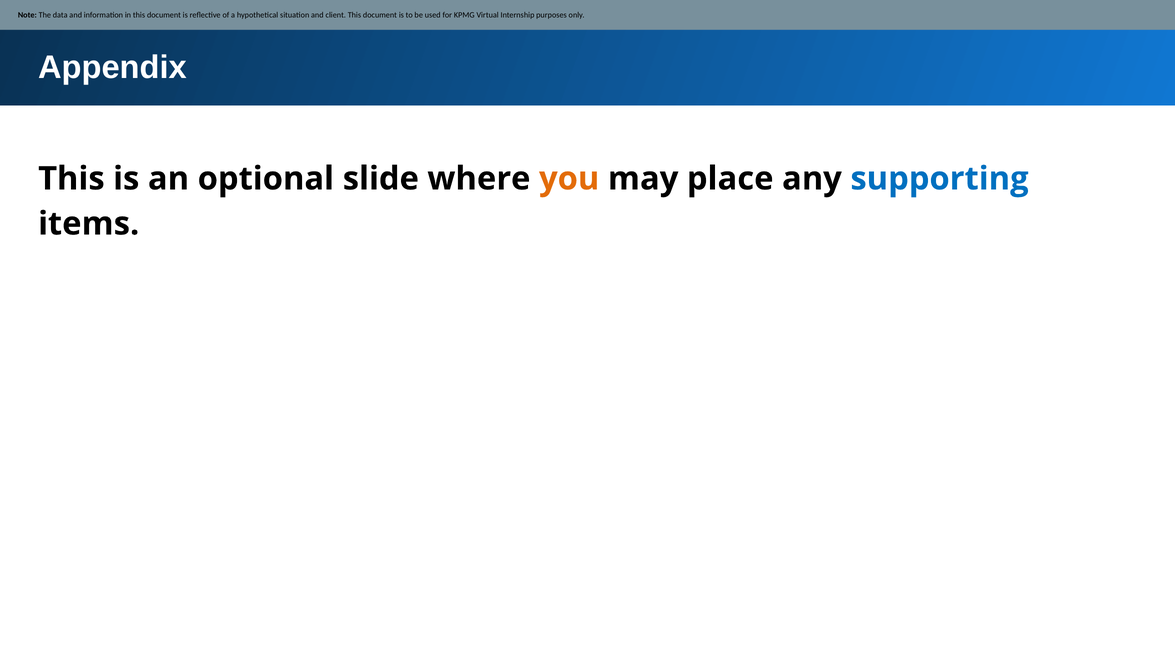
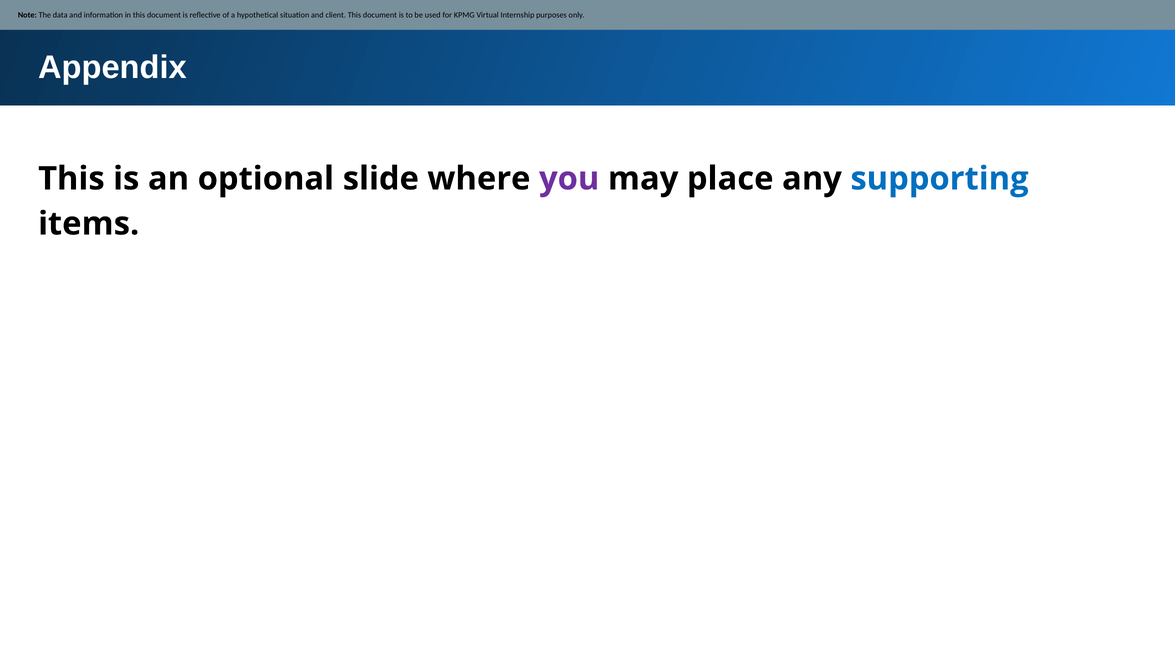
you colour: orange -> purple
